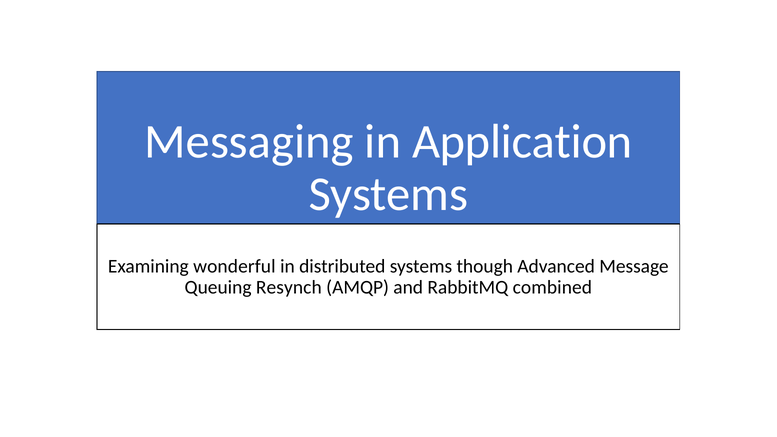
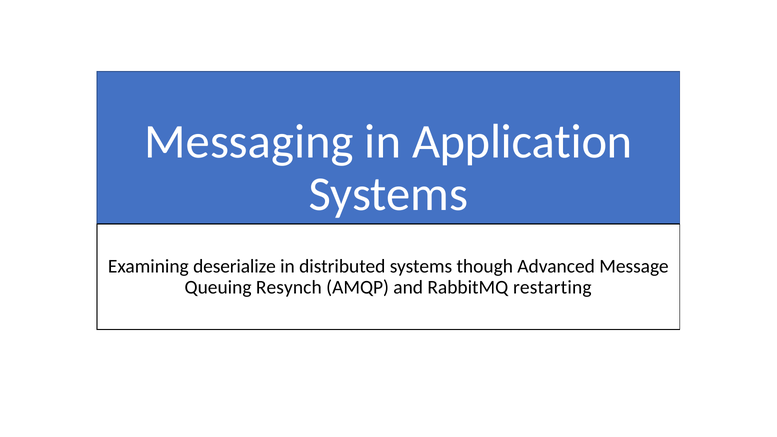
wonderful: wonderful -> deserialize
combined: combined -> restarting
